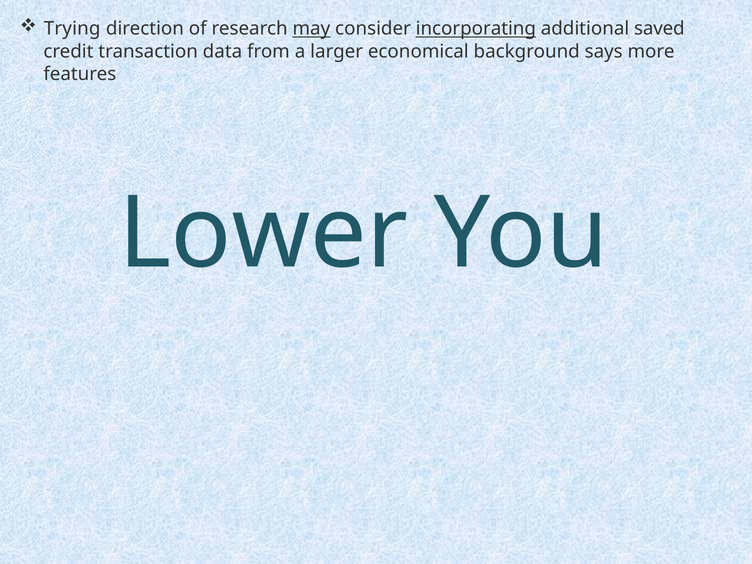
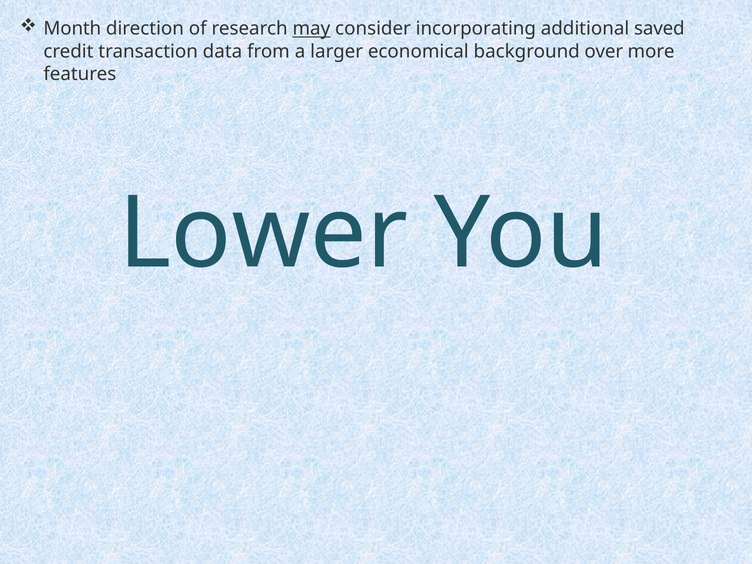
Trying: Trying -> Month
incorporating underline: present -> none
says: says -> over
